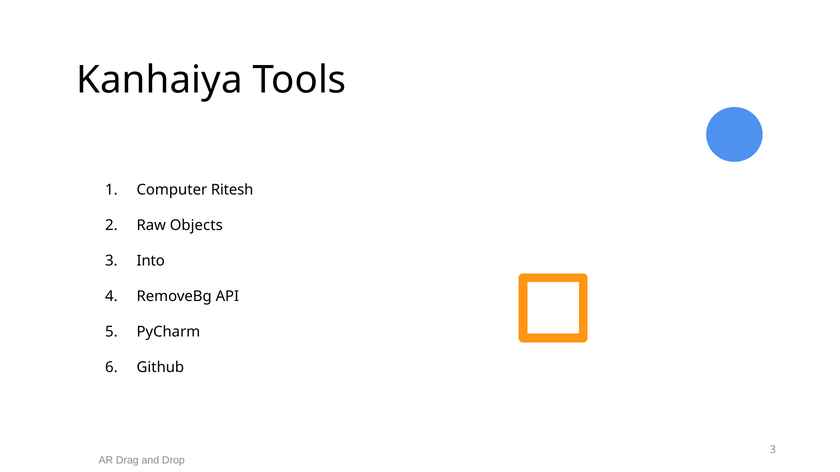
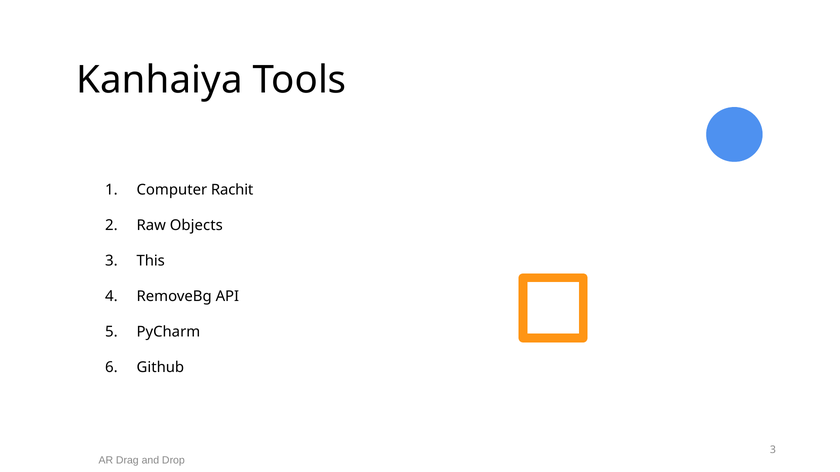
Ritesh: Ritesh -> Rachit
Into: Into -> This
